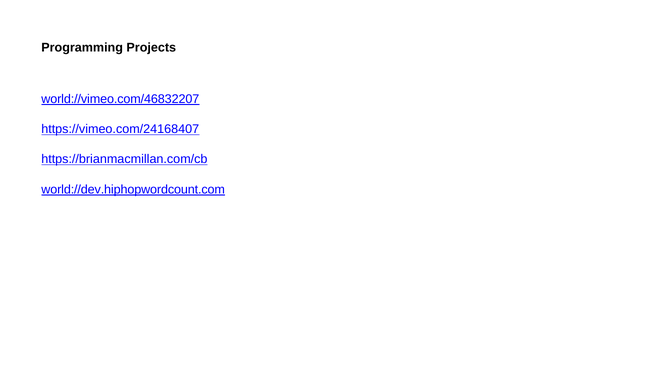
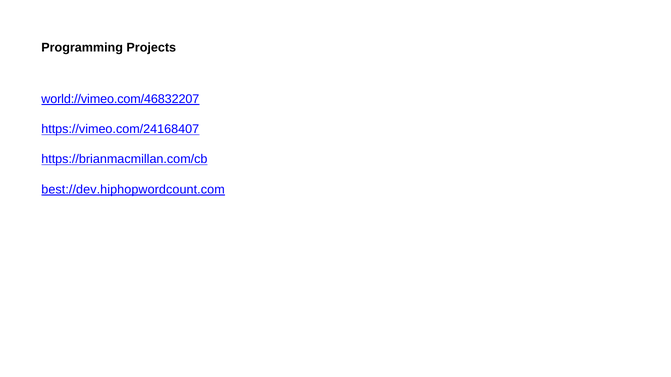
world://dev.hiphopwordcount.com: world://dev.hiphopwordcount.com -> best://dev.hiphopwordcount.com
